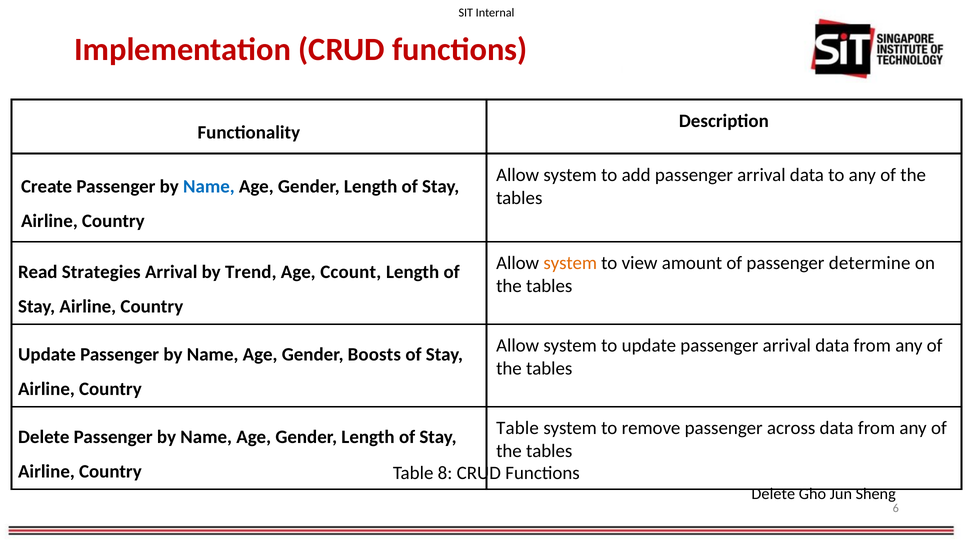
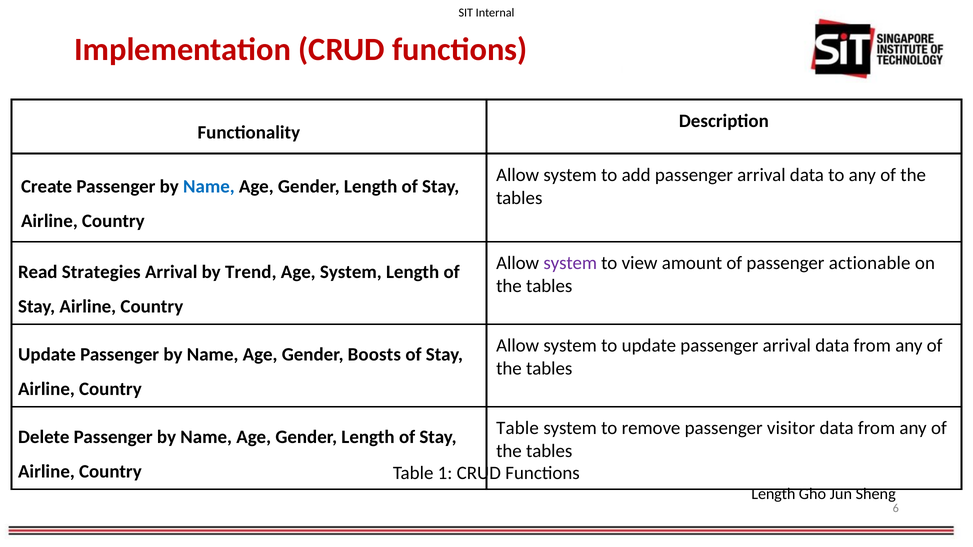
system at (570, 263) colour: orange -> purple
determine: determine -> actionable
Age Ccount: Ccount -> System
across: across -> visitor
8: 8 -> 1
Delete at (773, 494): Delete -> Length
